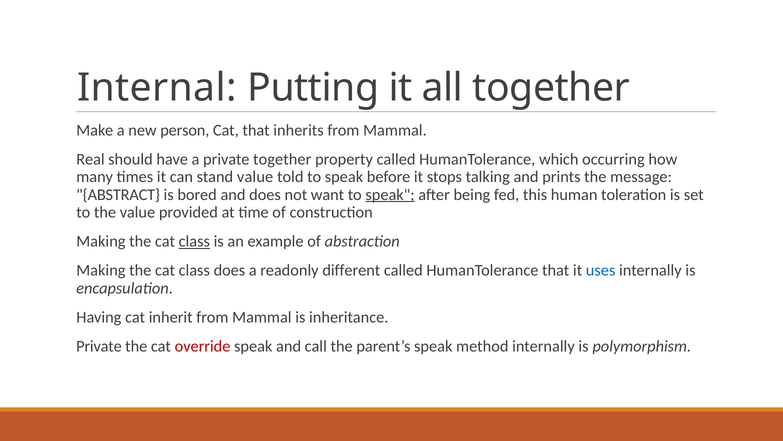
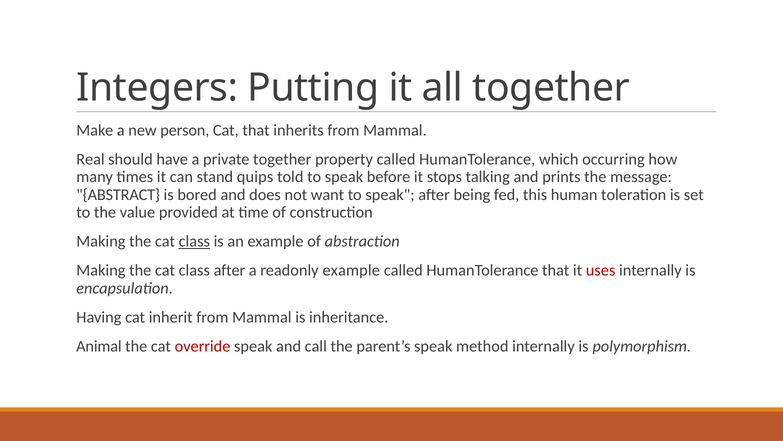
Internal: Internal -> Integers
stand value: value -> quips
speak at (390, 194) underline: present -> none
class does: does -> after
readonly different: different -> example
uses colour: blue -> red
Private at (99, 346): Private -> Animal
